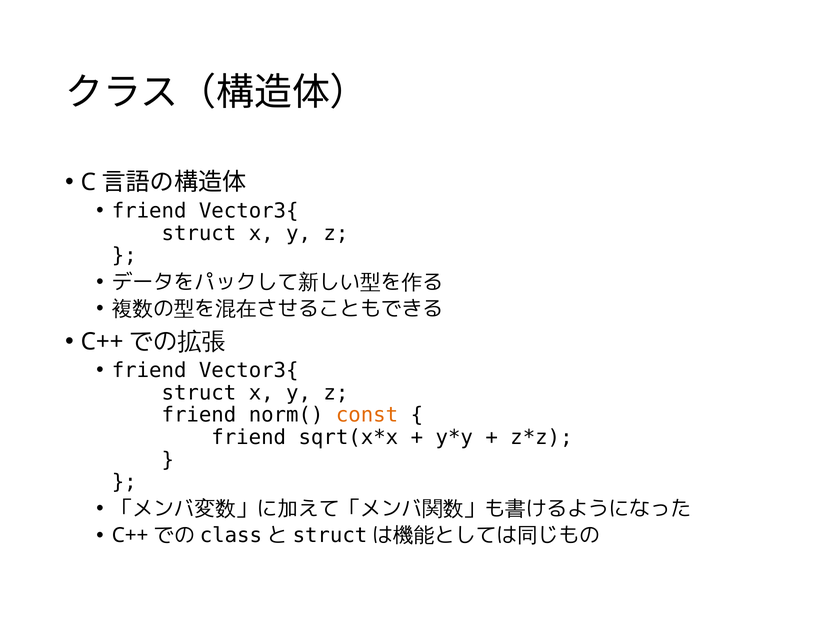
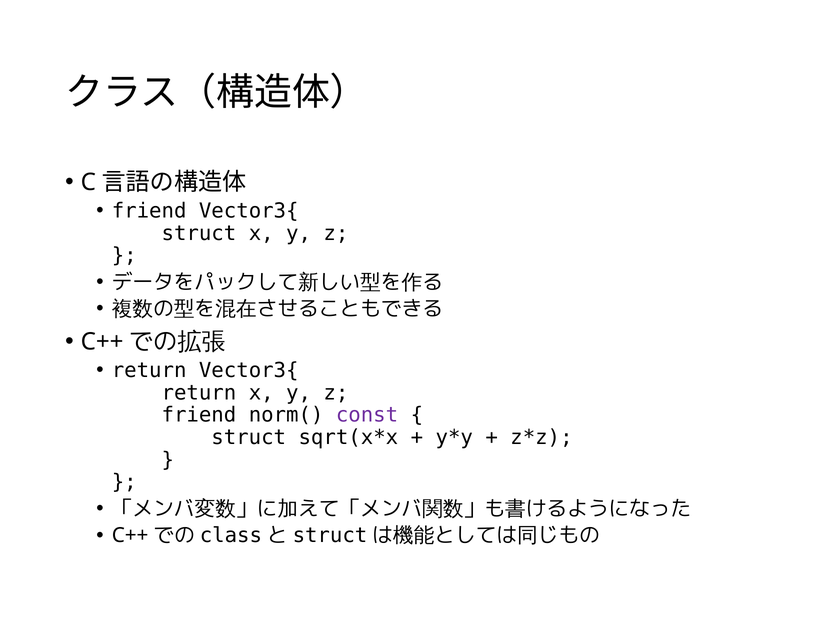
friend at (149, 370): friend -> return
struct at (199, 393): struct -> return
const colour: orange -> purple
friend at (249, 437): friend -> struct
